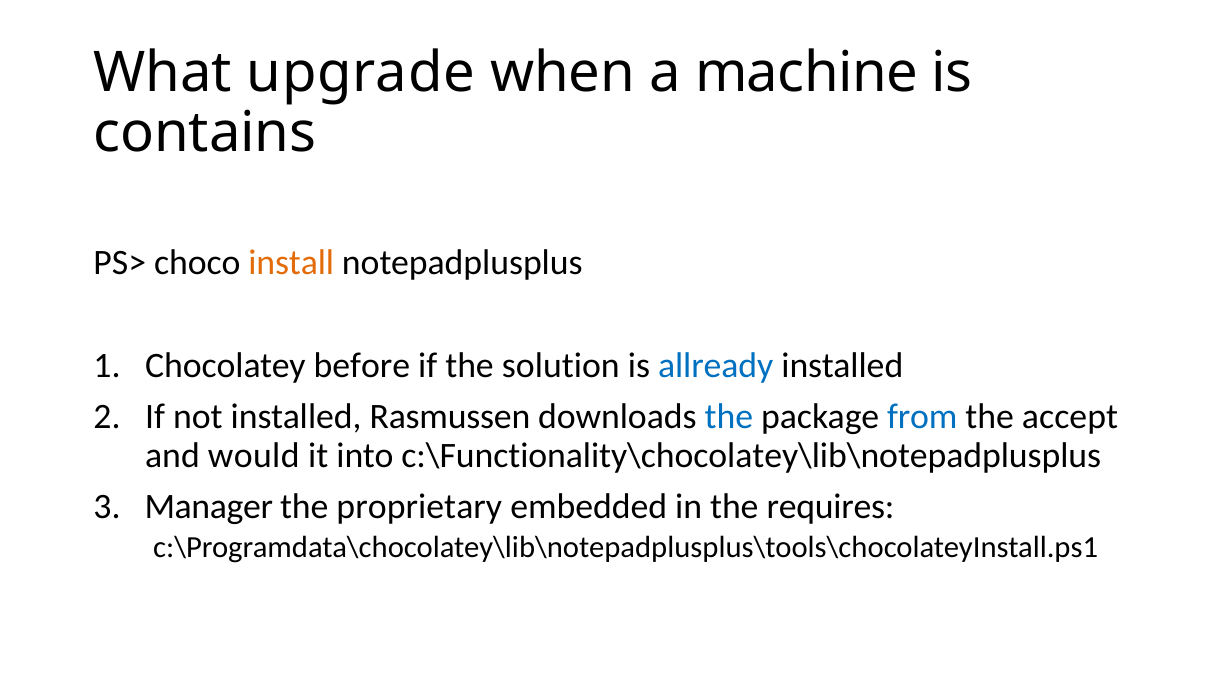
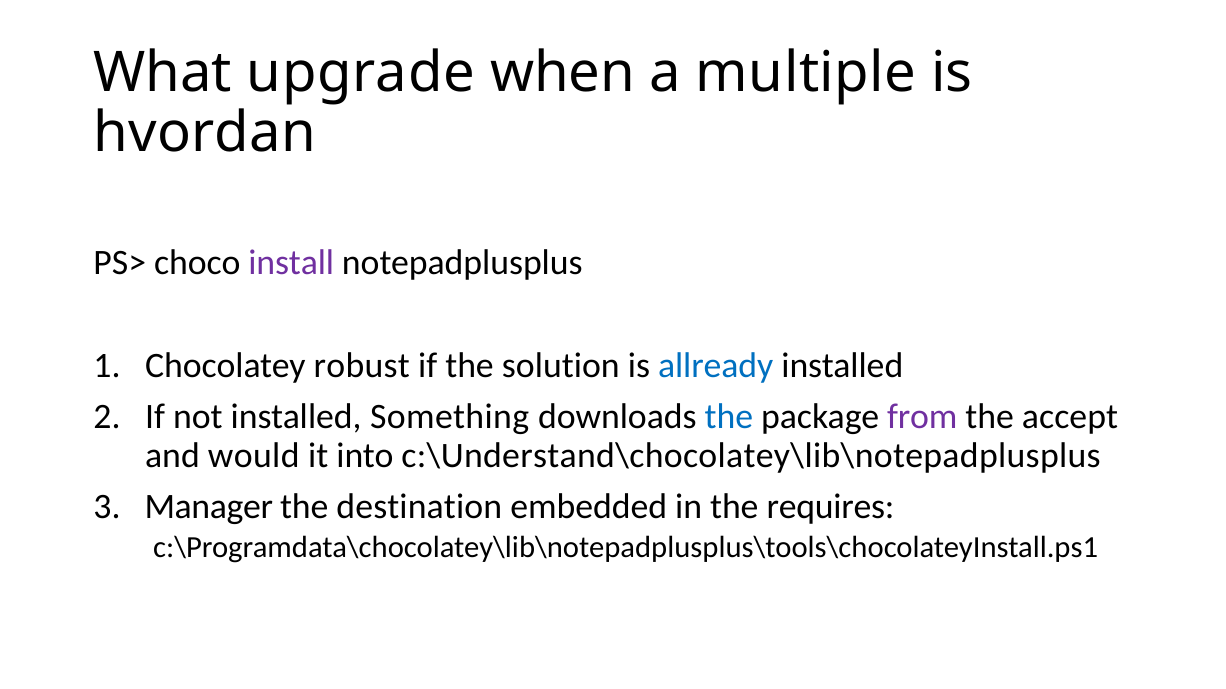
machine: machine -> multiple
contains: contains -> hvordan
install colour: orange -> purple
before: before -> robust
Rasmussen: Rasmussen -> Something
from colour: blue -> purple
c:\Functionality\chocolatey\lib\notepadplusplus: c:\Functionality\chocolatey\lib\notepadplusplus -> c:\Understand\chocolatey\lib\notepadplusplus
proprietary: proprietary -> destination
